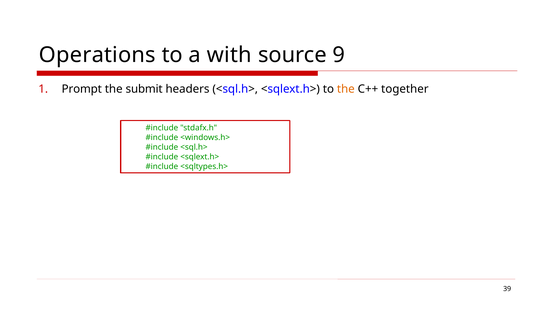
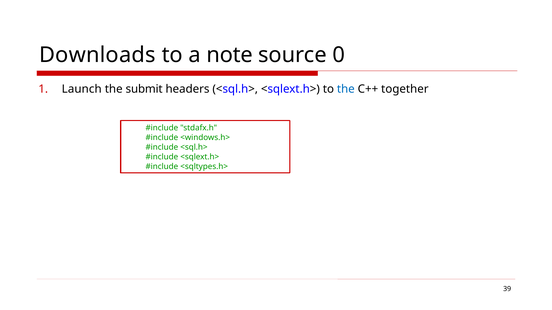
Operations: Operations -> Downloads
with: with -> note
9: 9 -> 0
Prompt: Prompt -> Launch
the at (346, 89) colour: orange -> blue
